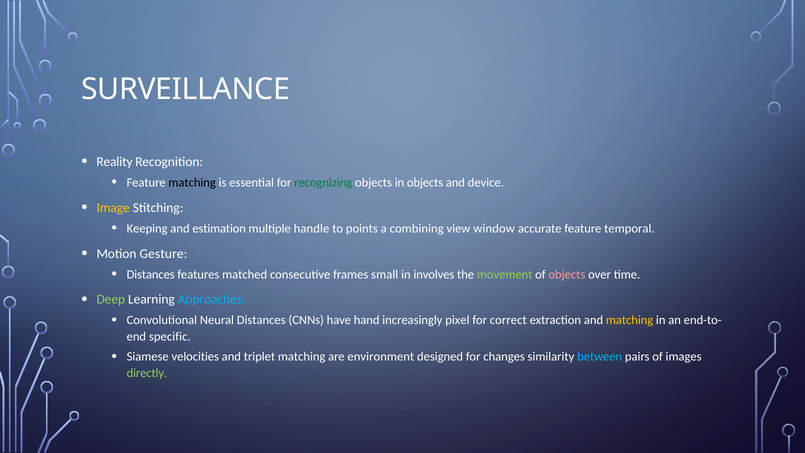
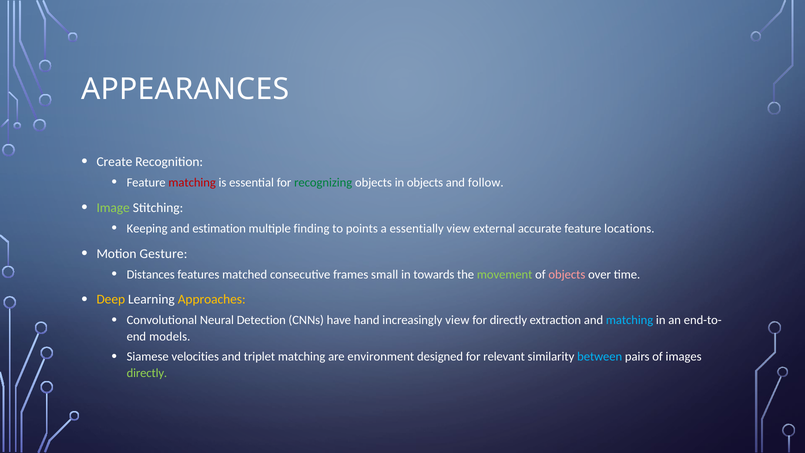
SURVEILLANCE: SURVEILLANCE -> APPEARANCES
Reality: Reality -> Create
matching at (192, 182) colour: black -> red
device: device -> follow
Image colour: yellow -> light green
handle: handle -> finding
combining: combining -> essentially
window: window -> external
temporal: temporal -> locations
involves: involves -> towards
Deep colour: light green -> yellow
Approaches colour: light blue -> yellow
Neural Distances: Distances -> Detection
increasingly pixel: pixel -> view
for correct: correct -> directly
matching at (630, 320) colour: yellow -> light blue
specific: specific -> models
changes: changes -> relevant
